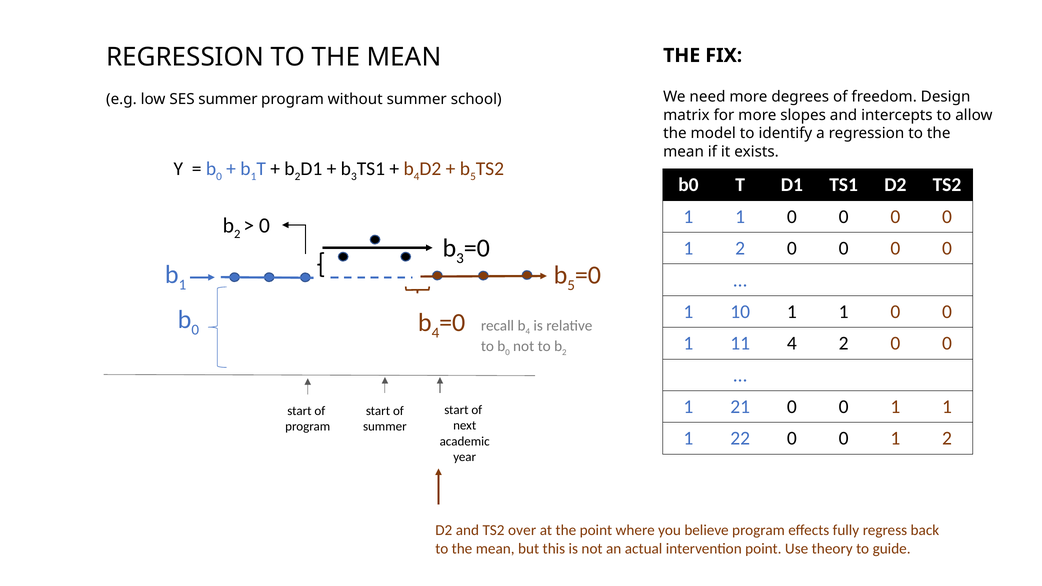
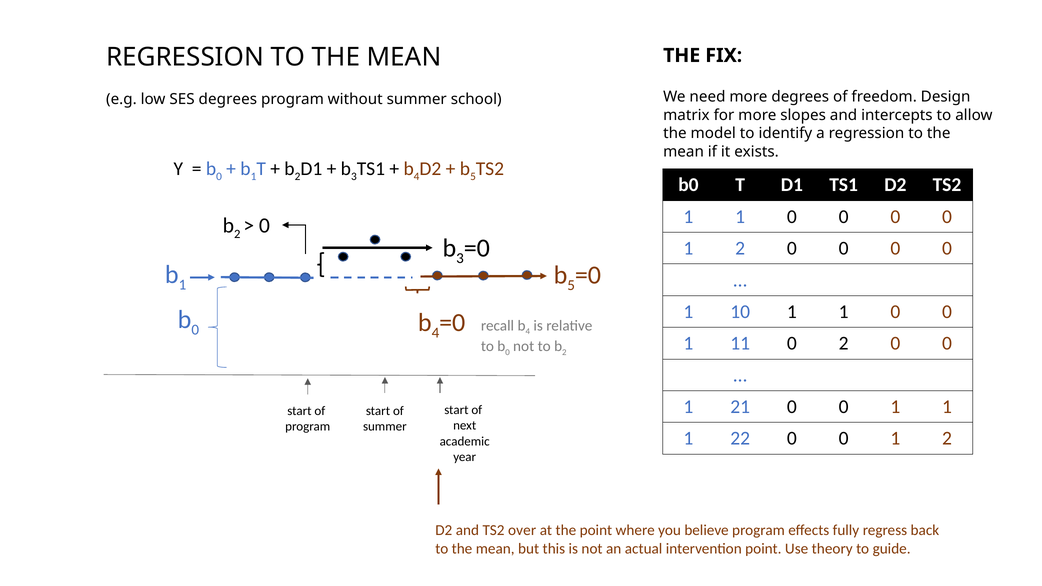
SES summer: summer -> degrees
11 4: 4 -> 0
